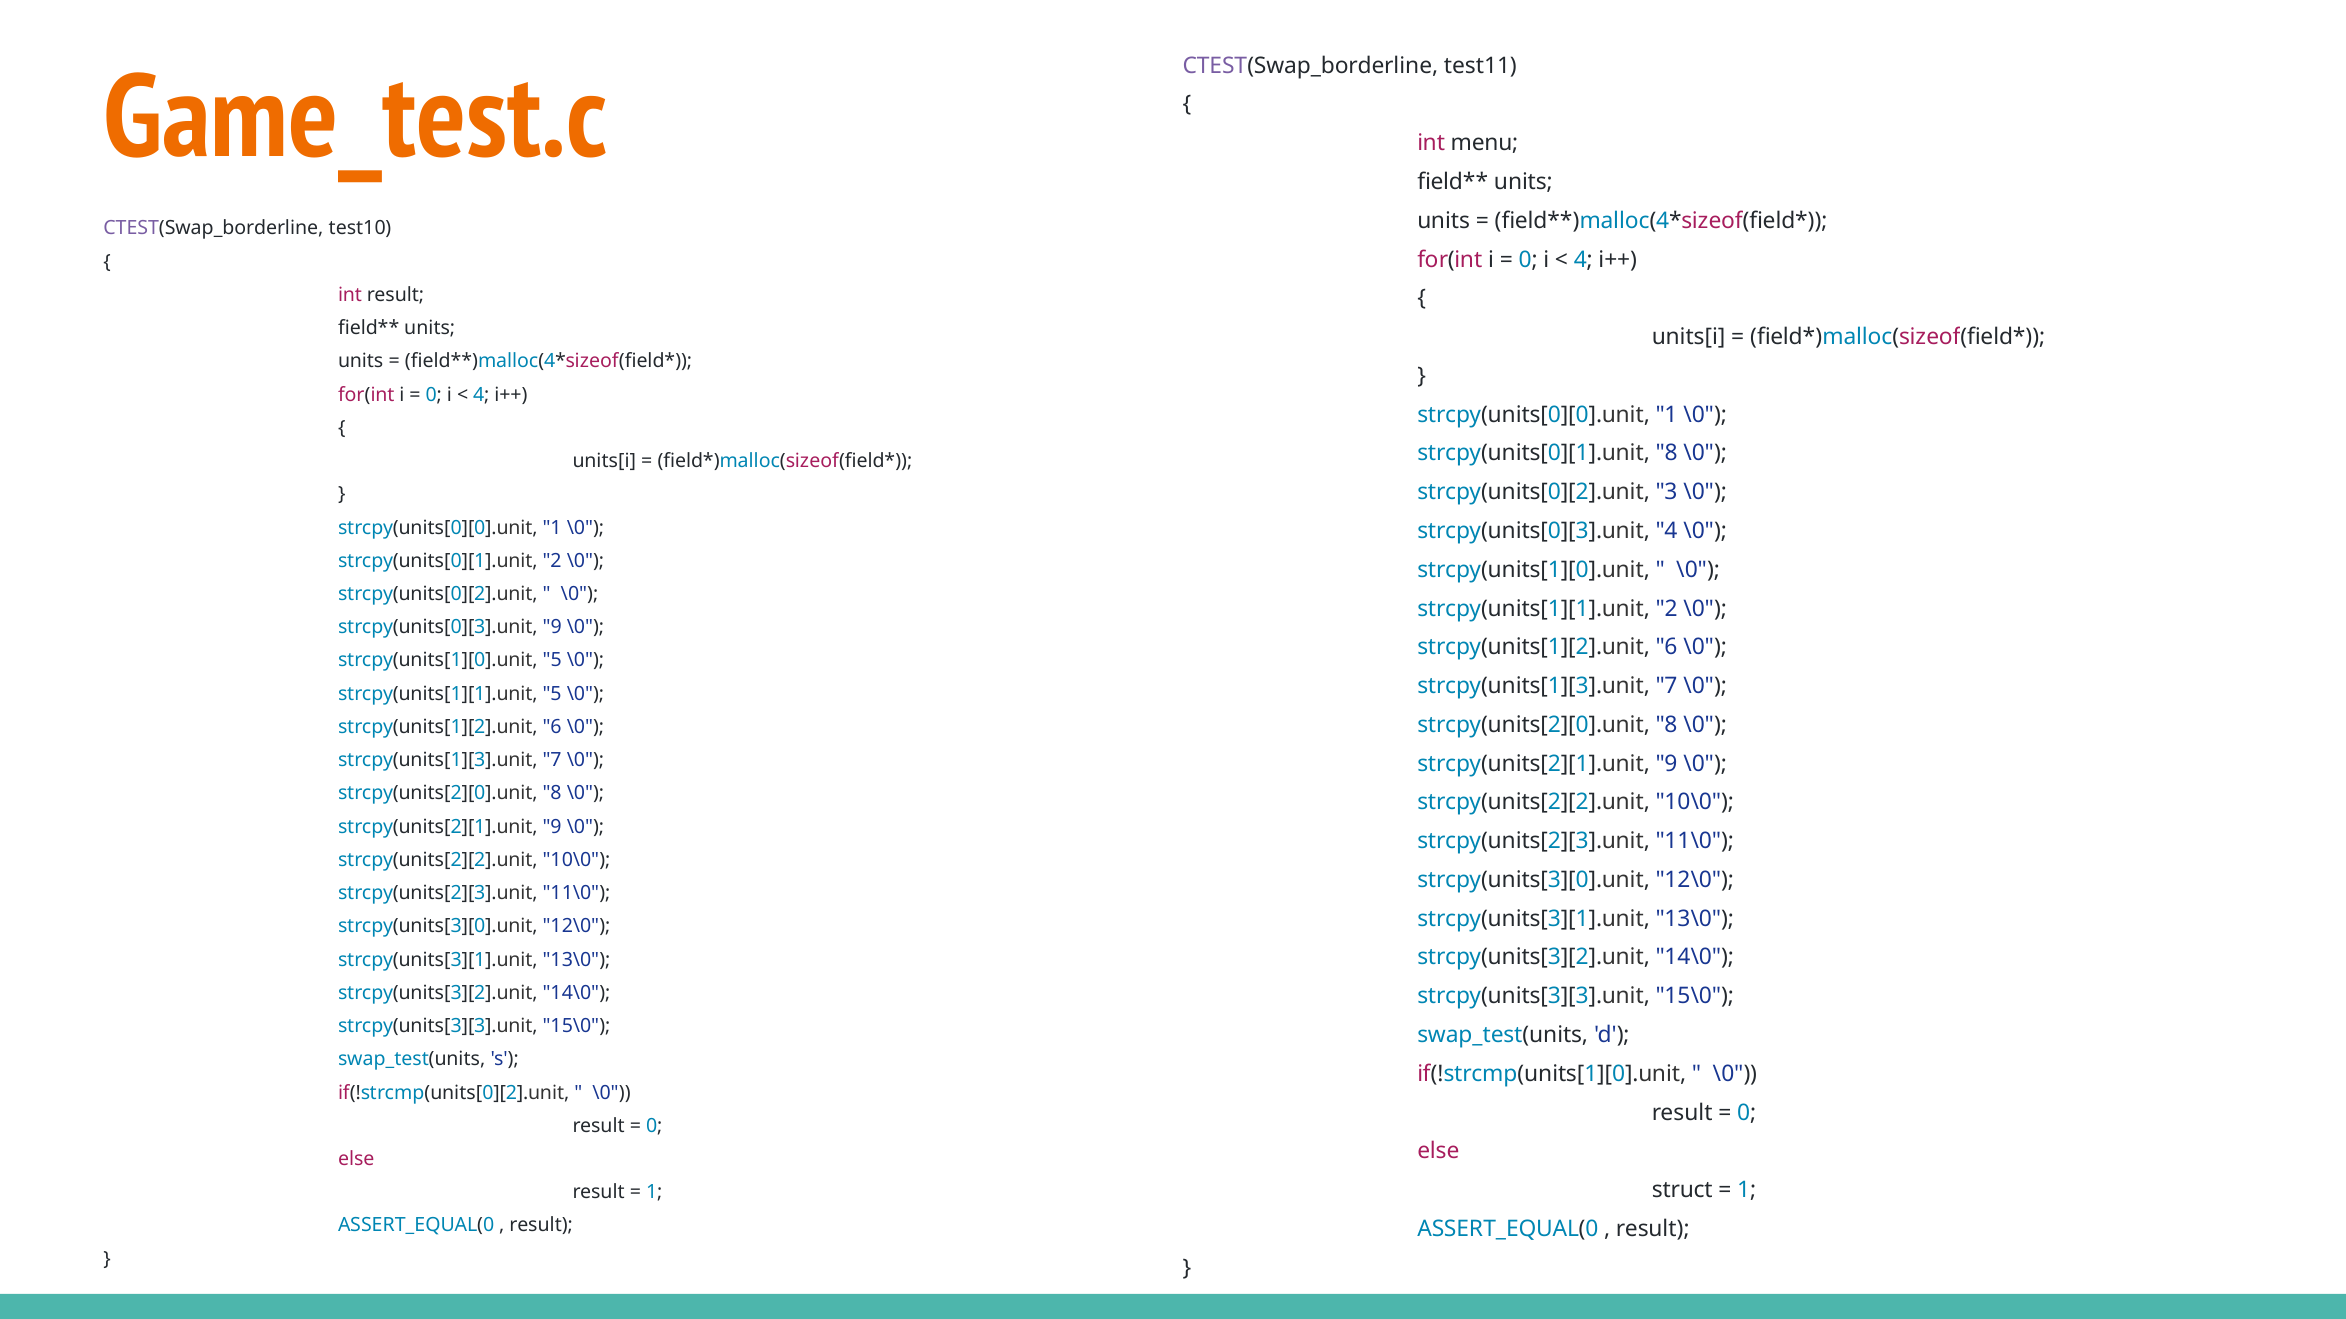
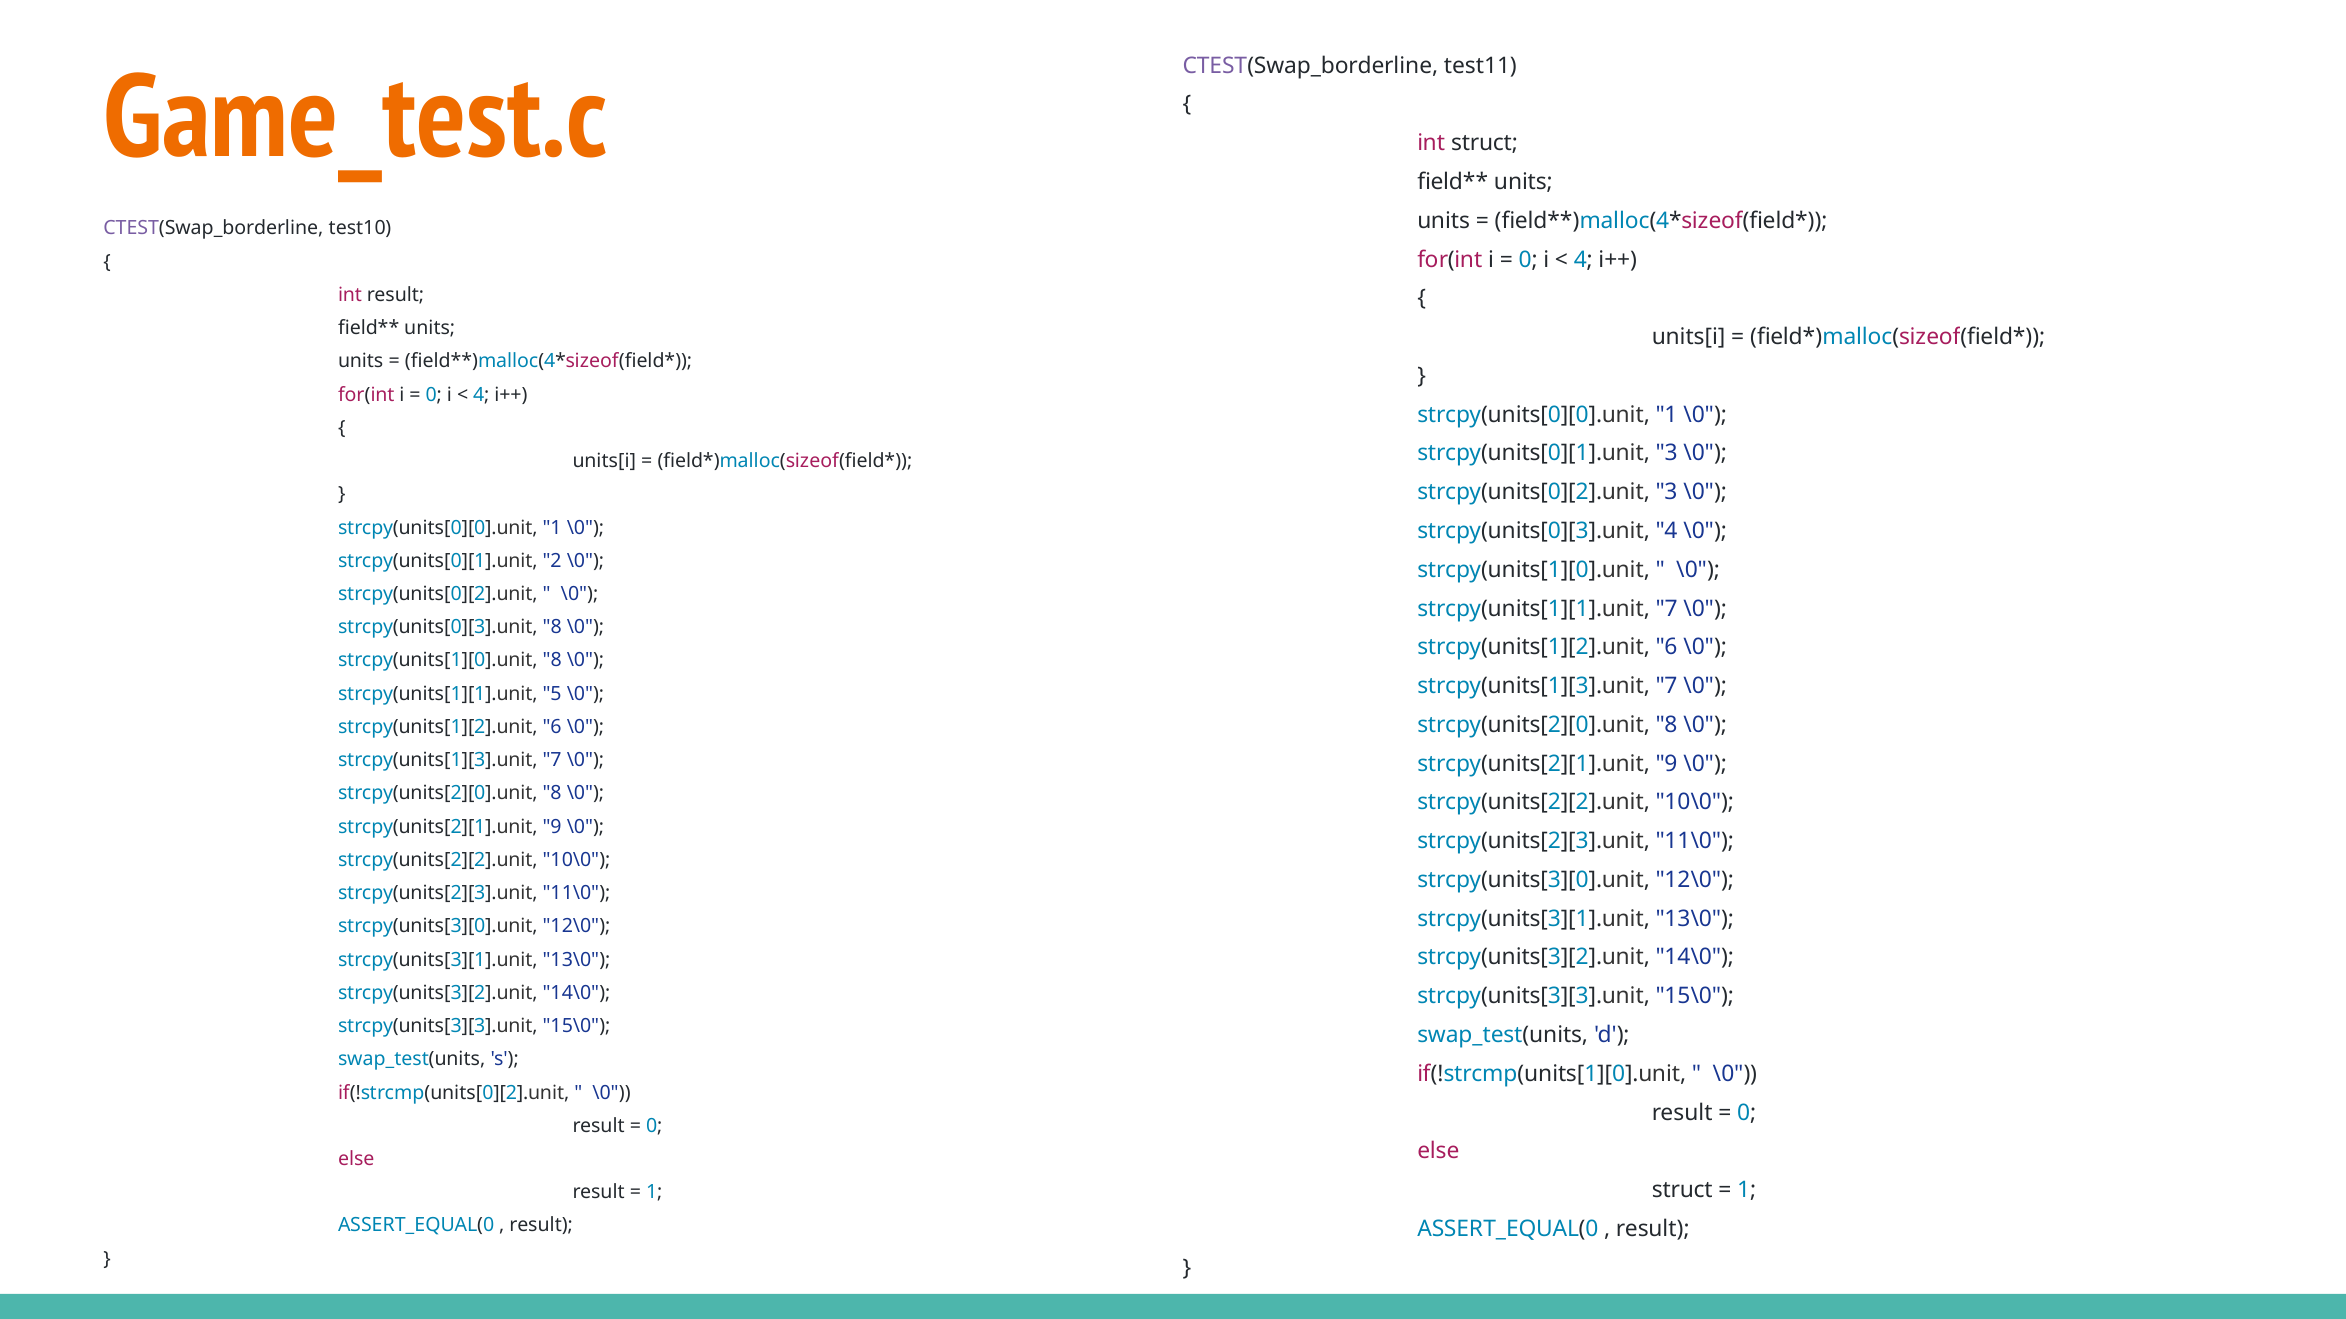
int menu: menu -> struct
strcpy(units[0][1].unit 8: 8 -> 3
strcpy(units[1][1].unit 2: 2 -> 7
strcpy(units[0][3].unit 9: 9 -> 8
strcpy(units[1][0].unit 5: 5 -> 8
